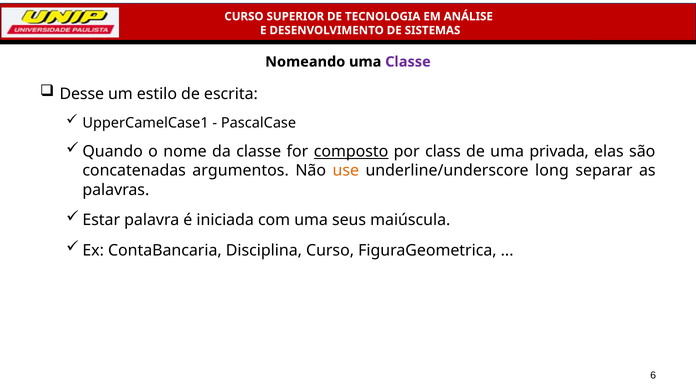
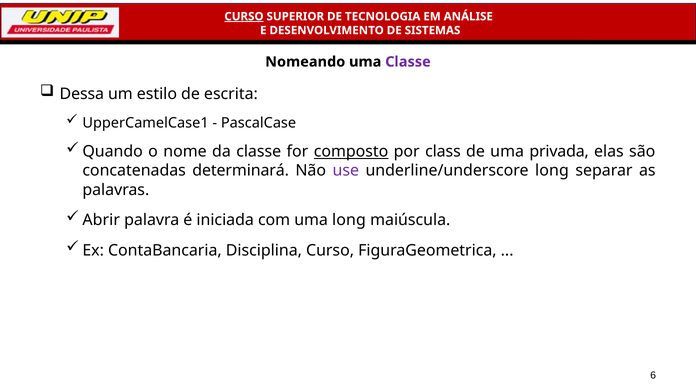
CURSO at (244, 16) underline: none -> present
Desse: Desse -> Dessa
argumentos: argumentos -> determinará
use colour: orange -> purple
Estar: Estar -> Abrir
uma seus: seus -> long
